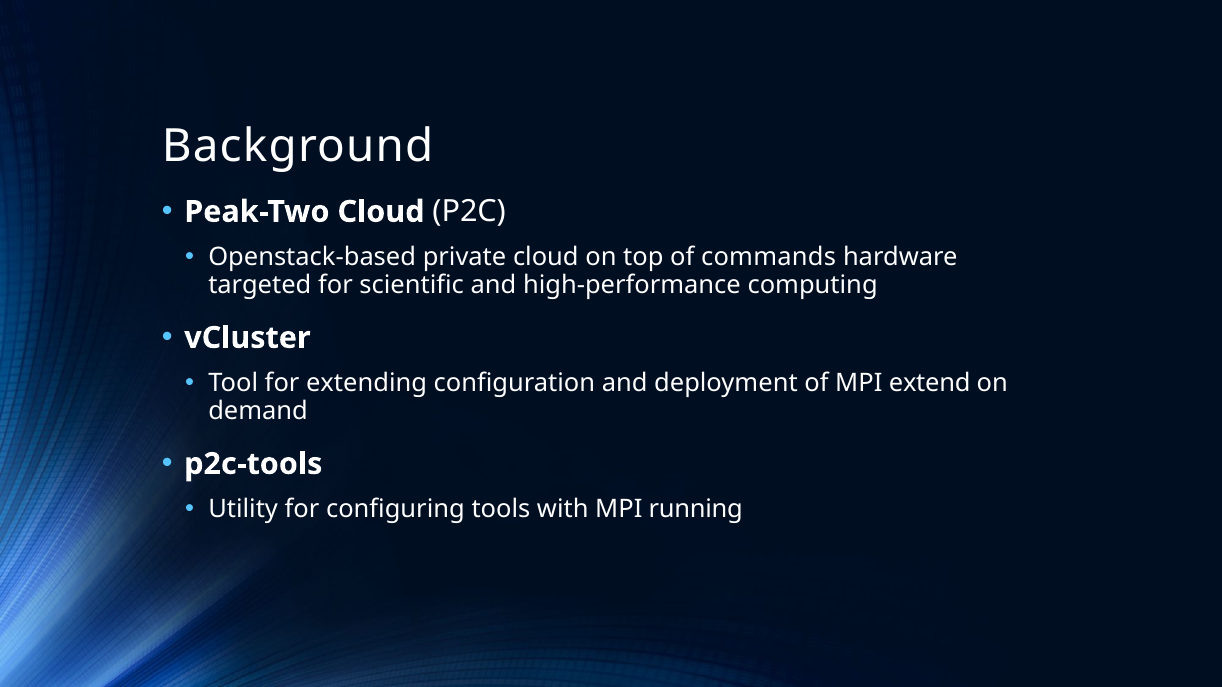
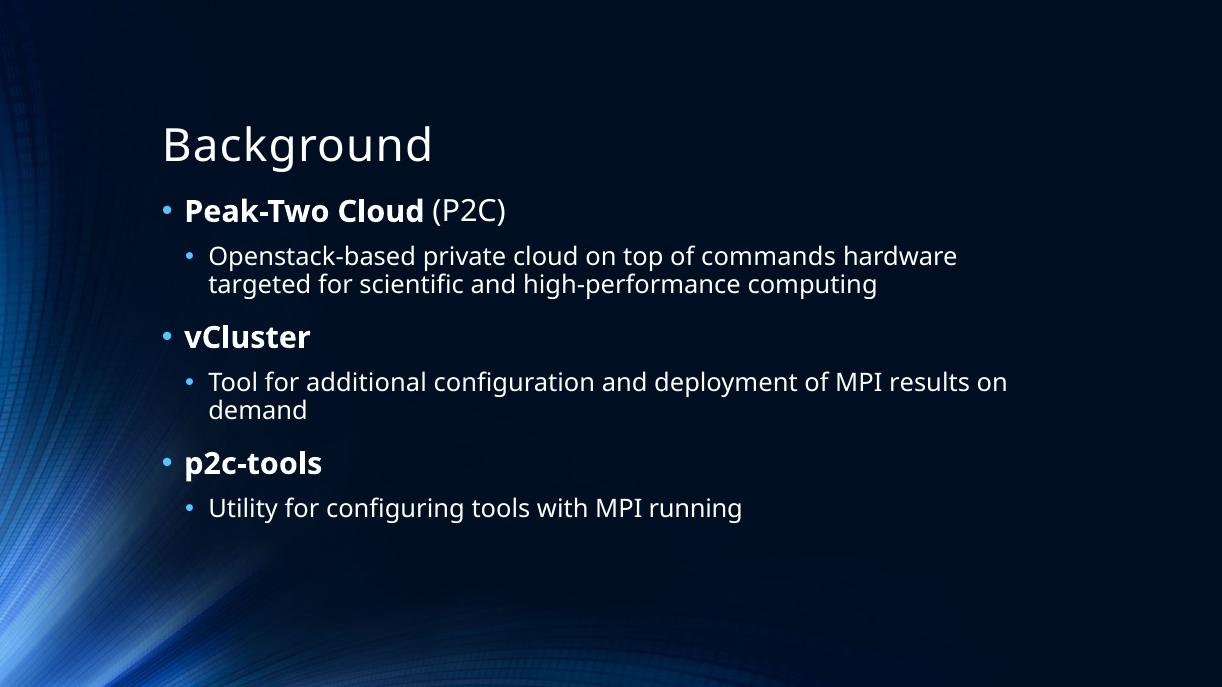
extending: extending -> additional
extend: extend -> results
